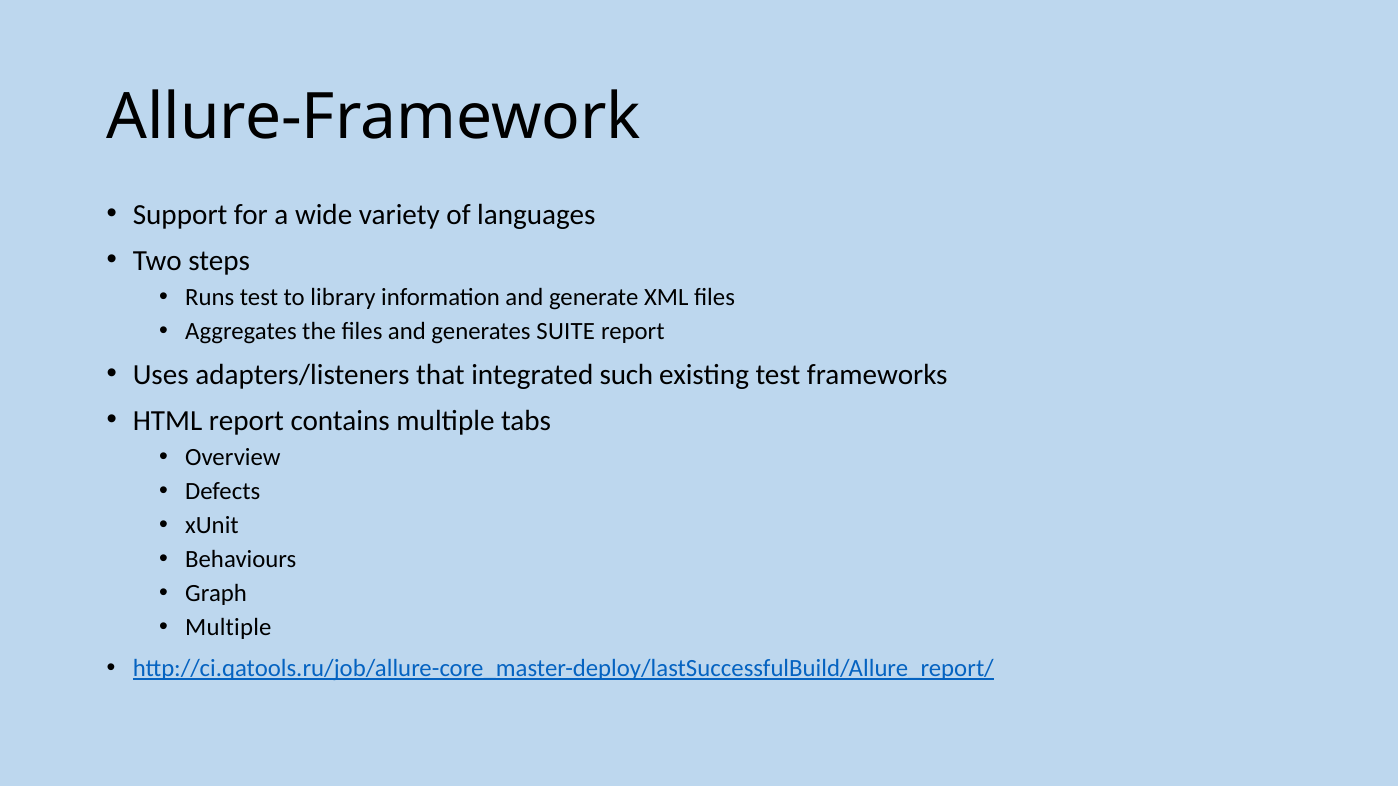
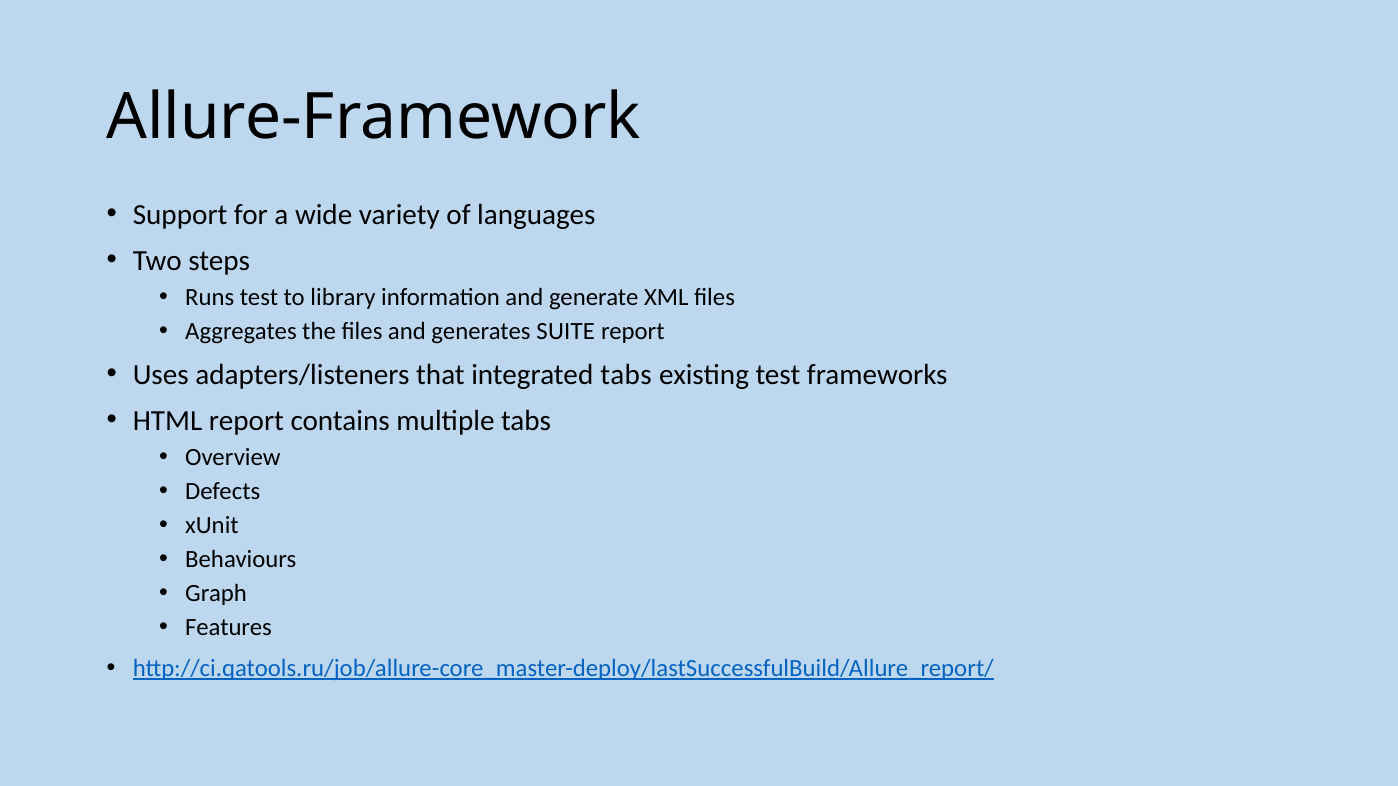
integrated such: such -> tabs
Multiple at (228, 627): Multiple -> Features
